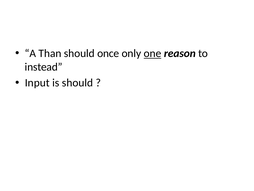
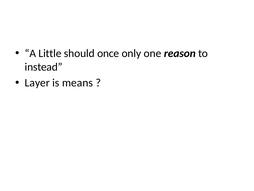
Than: Than -> Little
one underline: present -> none
Input: Input -> Layer
is should: should -> means
